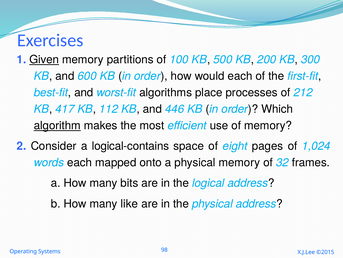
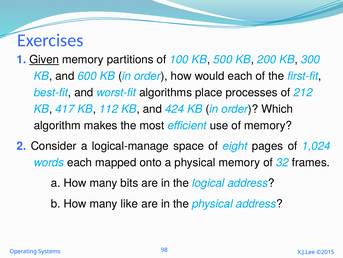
446: 446 -> 424
algorithm underline: present -> none
logical-contains: logical-contains -> logical-manage
